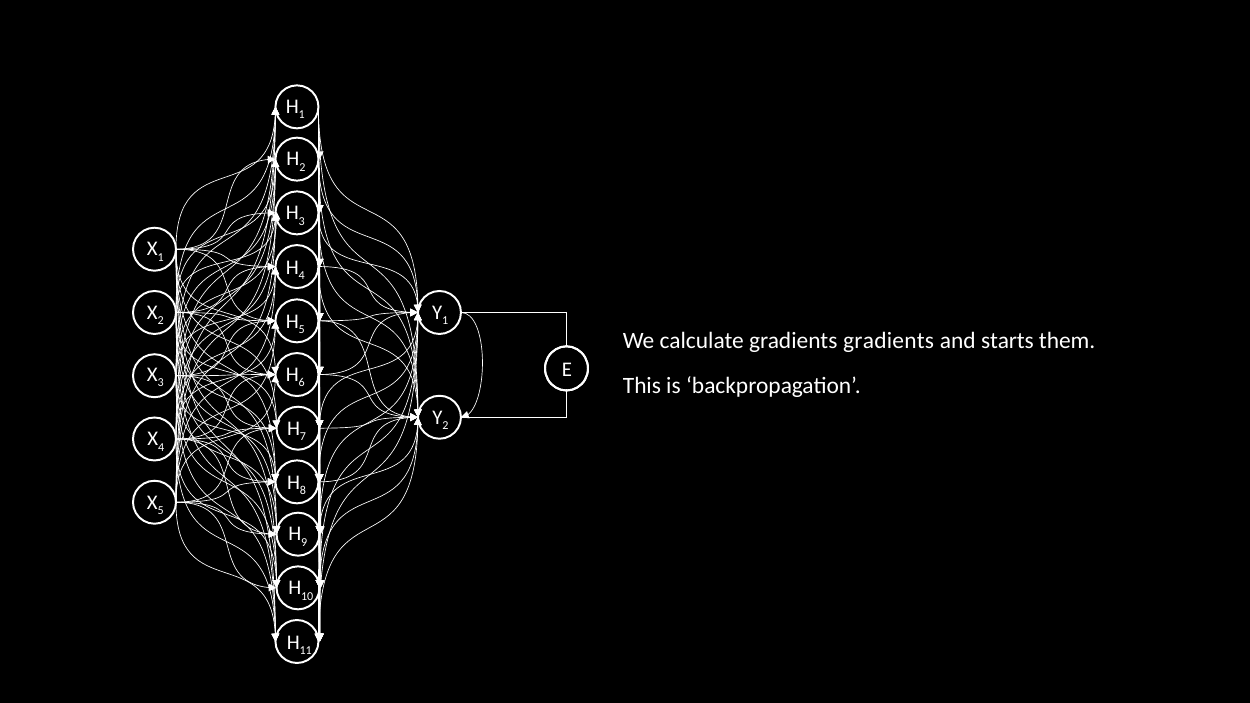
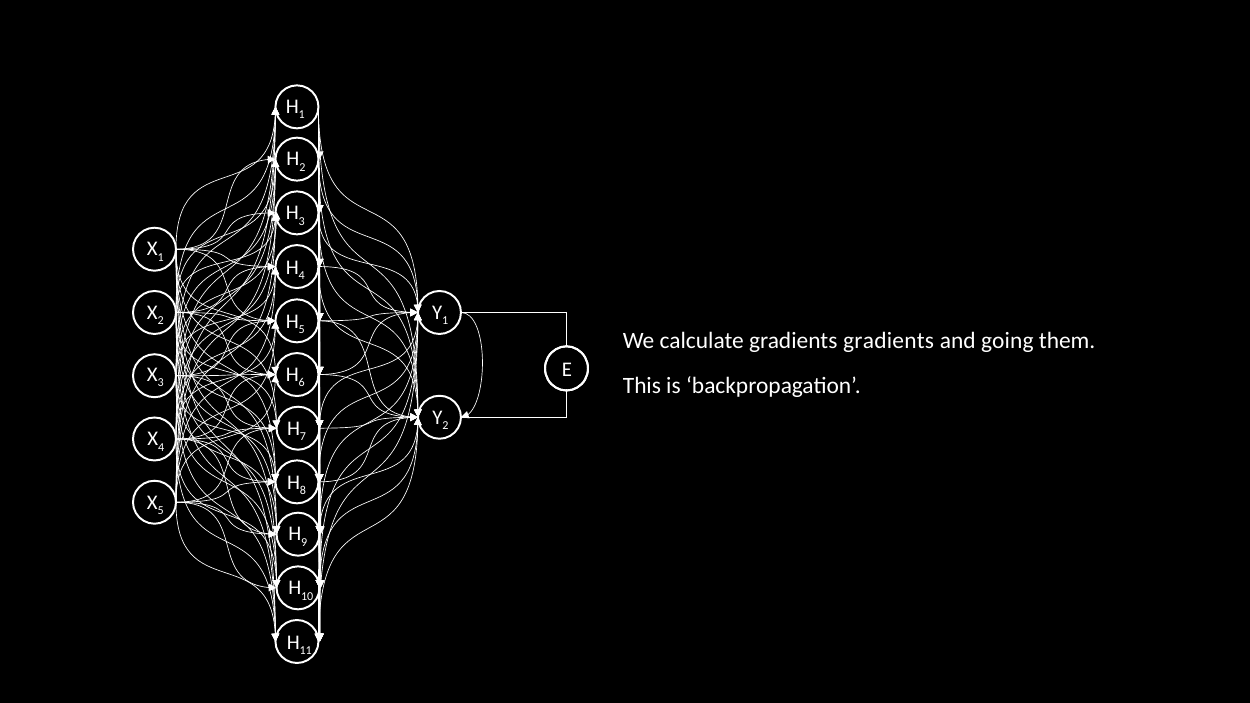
starts: starts -> going
